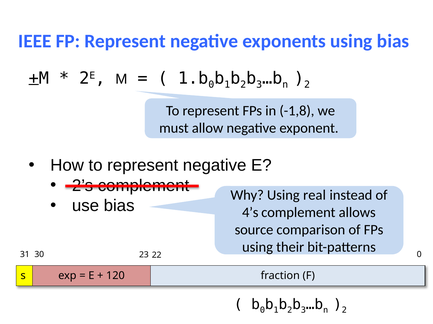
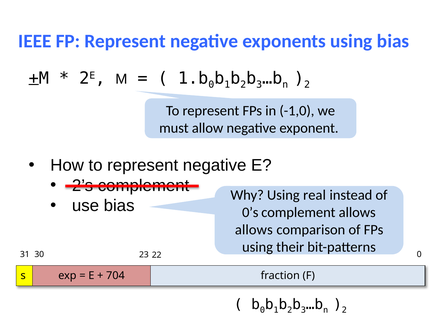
-1,8: -1,8 -> -1,0
4’s: 4’s -> 0’s
source at (254, 230): source -> allows
120: 120 -> 704
